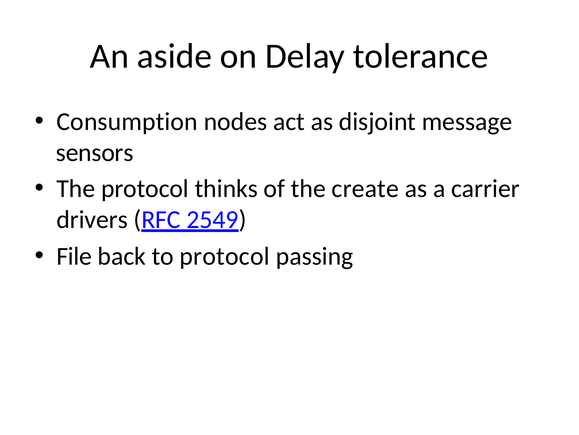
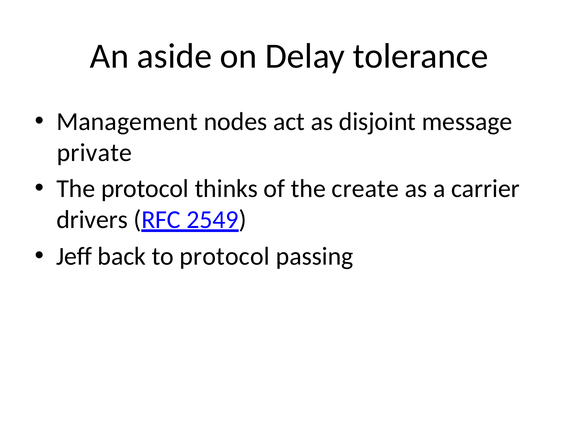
Consumption: Consumption -> Management
sensors: sensors -> private
File: File -> Jeff
